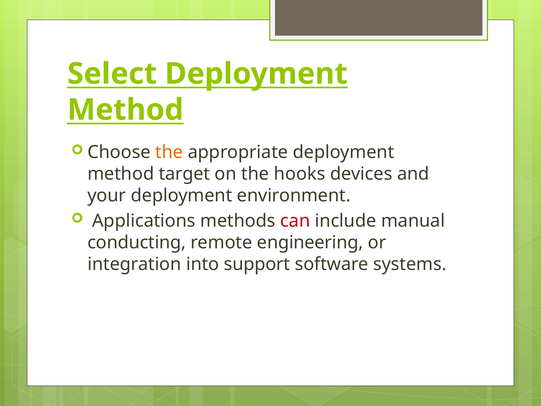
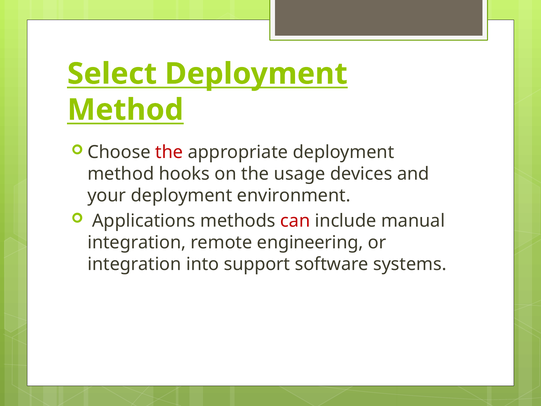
the at (169, 152) colour: orange -> red
target: target -> hooks
hooks: hooks -> usage
conducting at (137, 242): conducting -> integration
